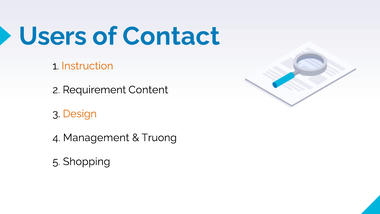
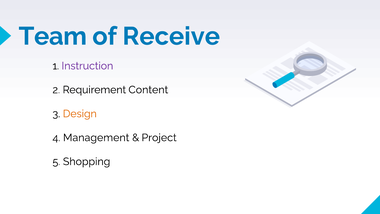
Users: Users -> Team
Contact: Contact -> Receive
Instruction colour: orange -> purple
Truong: Truong -> Project
